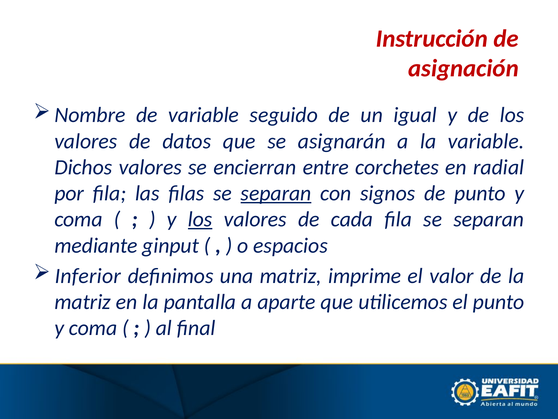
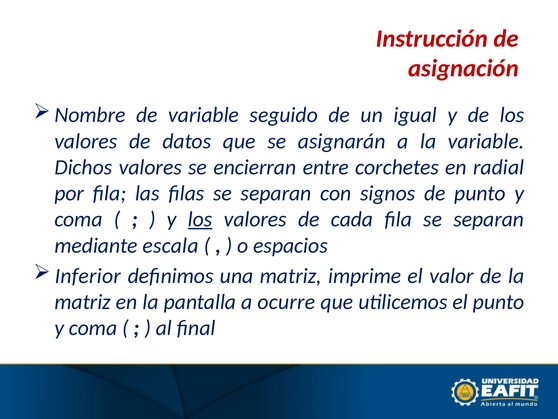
separan at (276, 193) underline: present -> none
ginput: ginput -> escala
aparte: aparte -> ocurre
